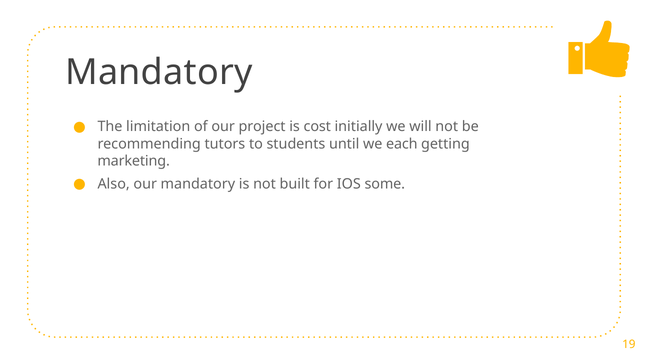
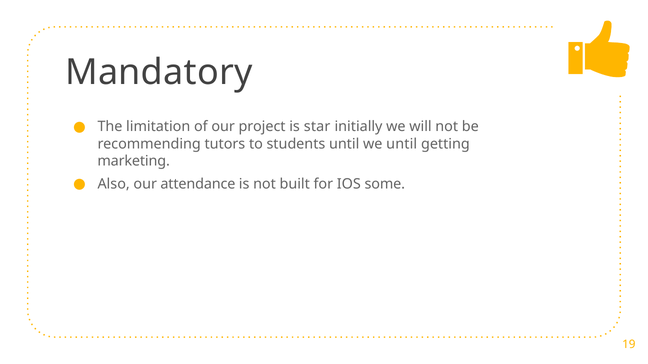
cost: cost -> star
we each: each -> until
our mandatory: mandatory -> attendance
